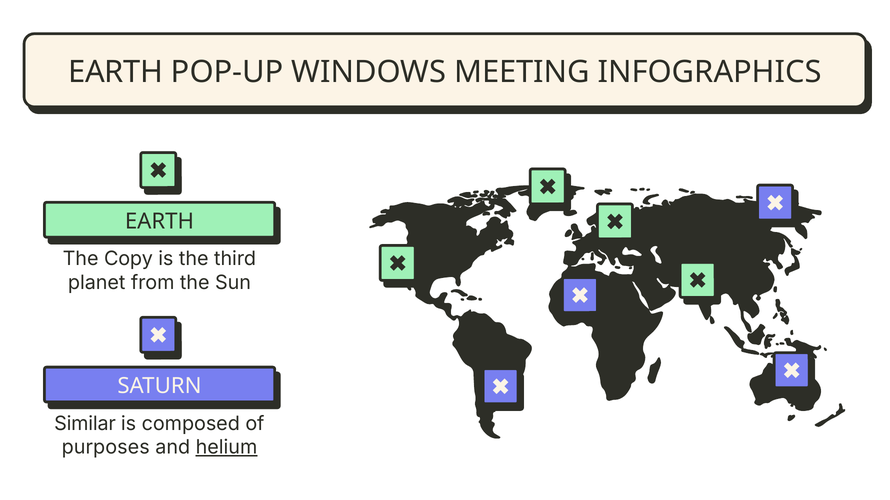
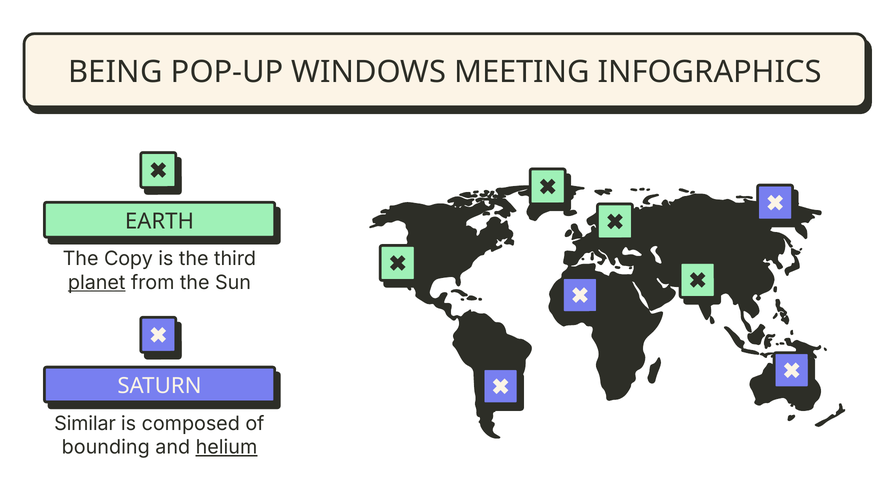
EARTH at (116, 72): EARTH -> BEING
planet underline: none -> present
purposes: purposes -> bounding
